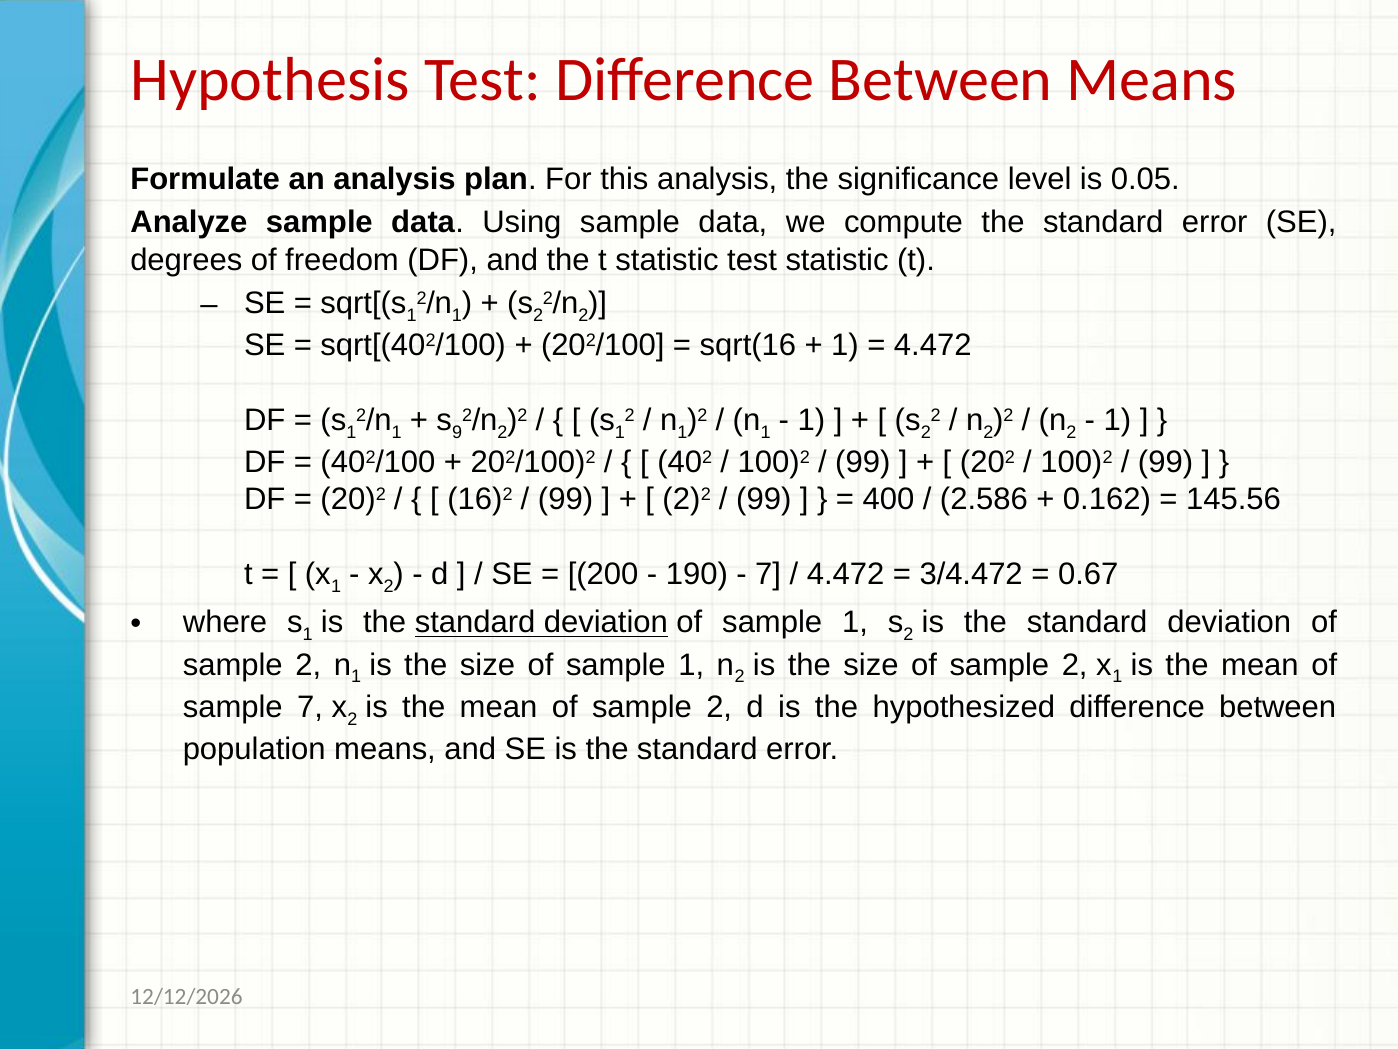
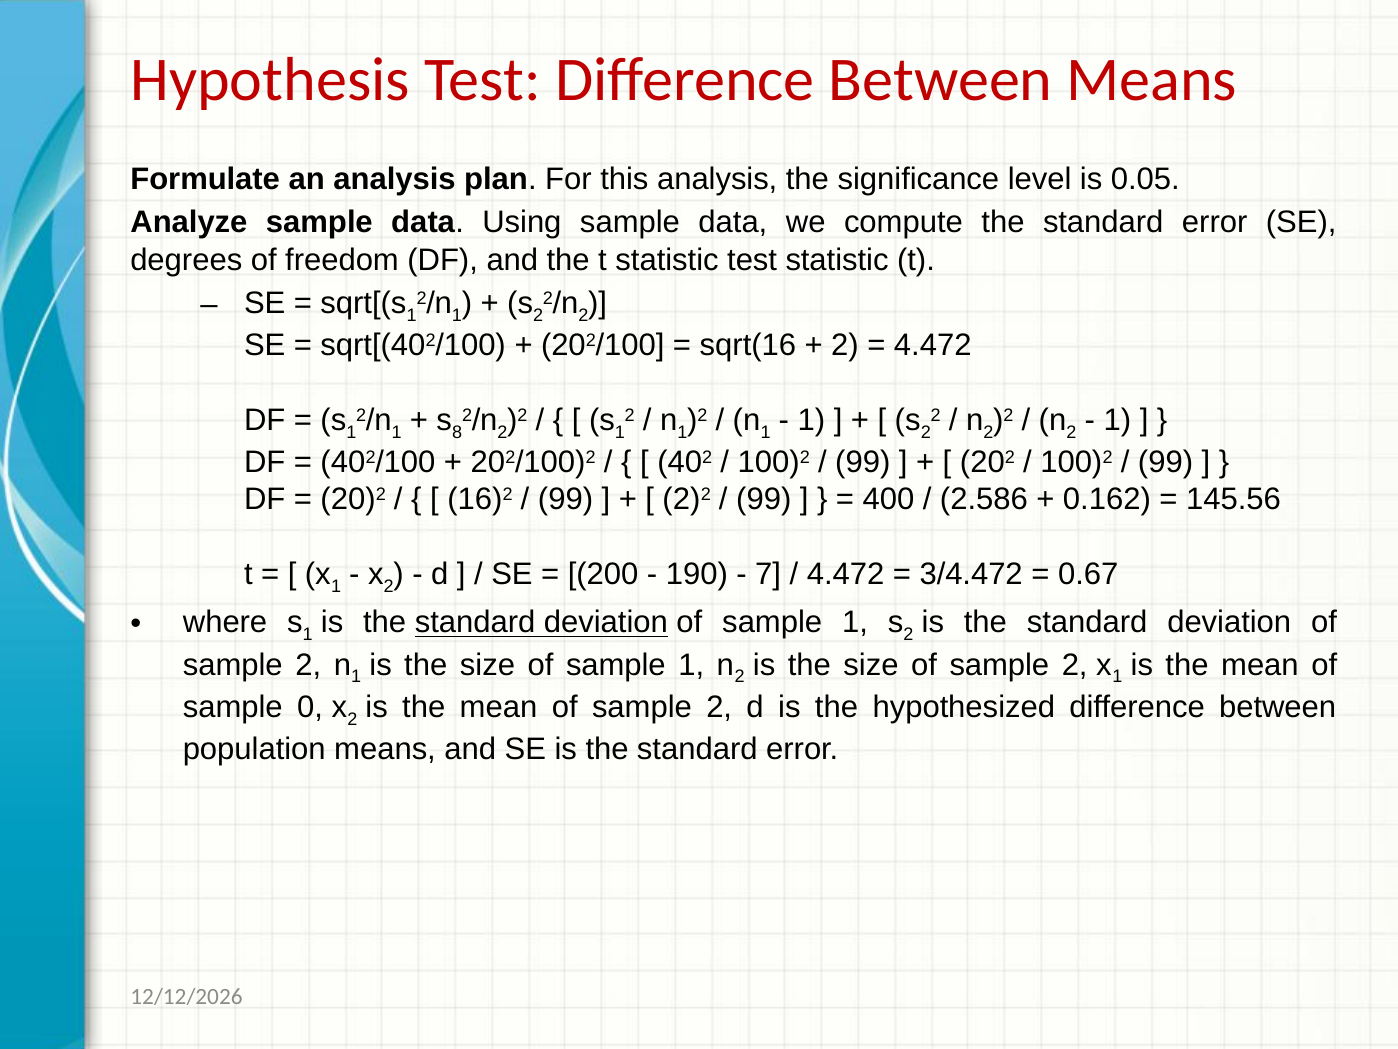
1 at (845, 346): 1 -> 2
9: 9 -> 8
sample 7: 7 -> 0
